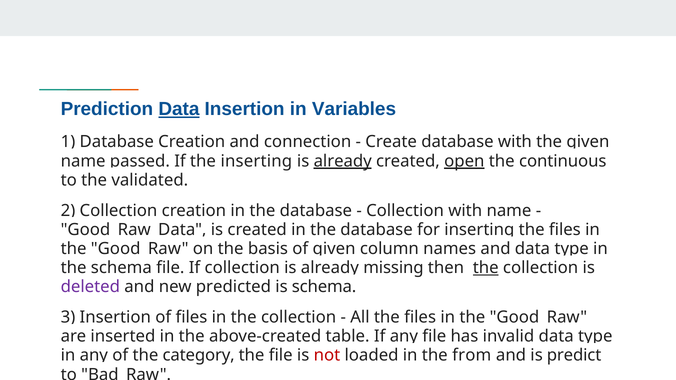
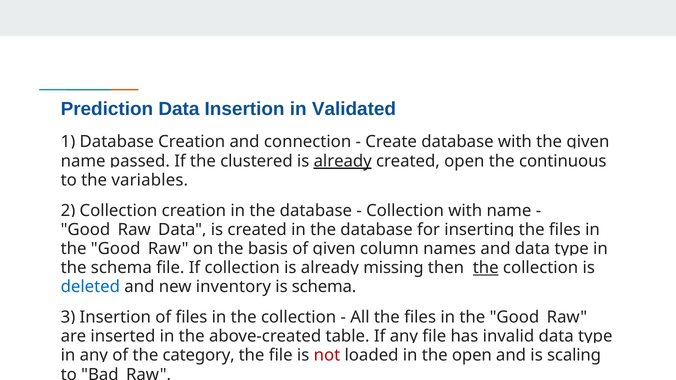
Data at (179, 109) underline: present -> none
Variables: Variables -> Validated
the inserting: inserting -> clustered
open at (464, 161) underline: present -> none
validated: validated -> variables
deleted colour: purple -> blue
predicted: predicted -> inventory
the from: from -> open
predict: predict -> scaling
